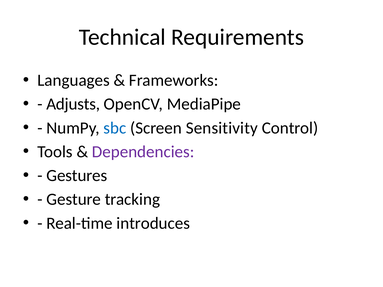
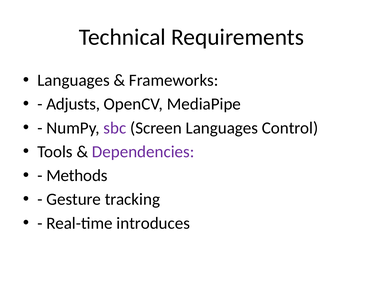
sbc colour: blue -> purple
Screen Sensitivity: Sensitivity -> Languages
Gestures: Gestures -> Methods
